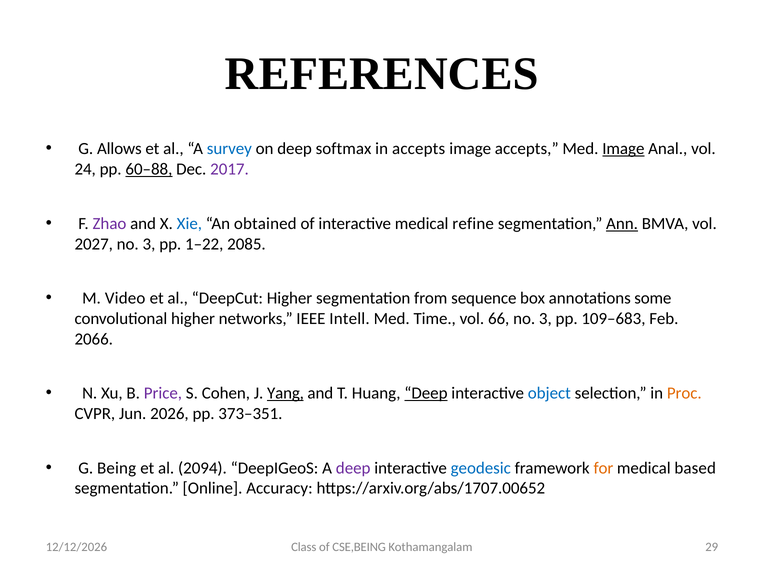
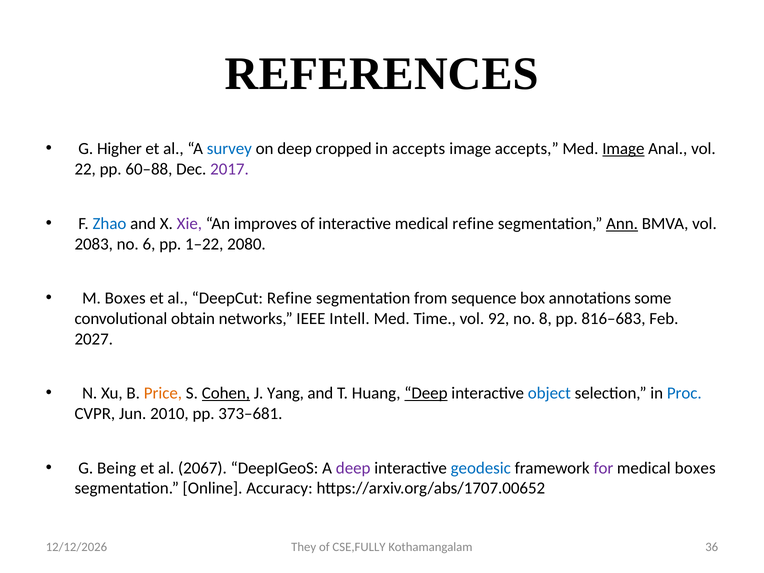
Allows: Allows -> Higher
softmax: softmax -> cropped
24: 24 -> 22
60–88 underline: present -> none
Zhao colour: purple -> blue
Xie colour: blue -> purple
obtained: obtained -> improves
2027: 2027 -> 2083
3 at (149, 244): 3 -> 6
2085: 2085 -> 2080
M Video: Video -> Boxes
DeepCut Higher: Higher -> Refine
convolutional higher: higher -> obtain
66: 66 -> 92
3 at (545, 319): 3 -> 8
109–683: 109–683 -> 816–683
2066: 2066 -> 2027
Price colour: purple -> orange
Cohen underline: none -> present
Yang underline: present -> none
Proc colour: orange -> blue
2026: 2026 -> 2010
373–351: 373–351 -> 373–681
2094: 2094 -> 2067
for colour: orange -> purple
medical based: based -> boxes
Class: Class -> They
CSE,BEING: CSE,BEING -> CSE,FULLY
29: 29 -> 36
